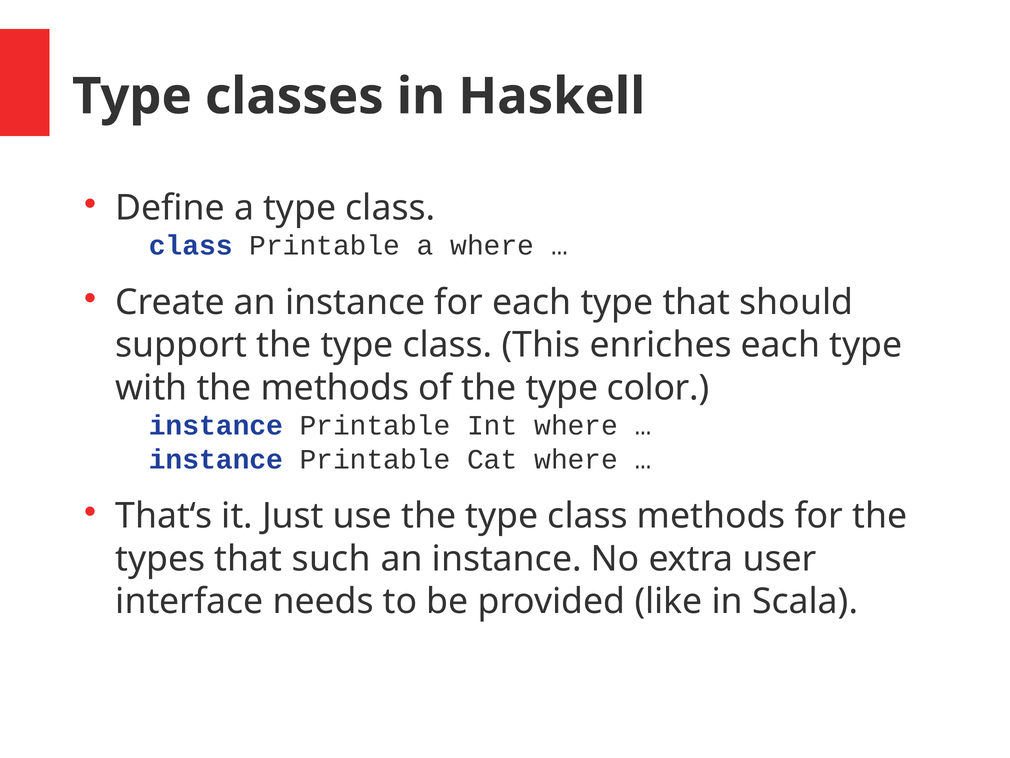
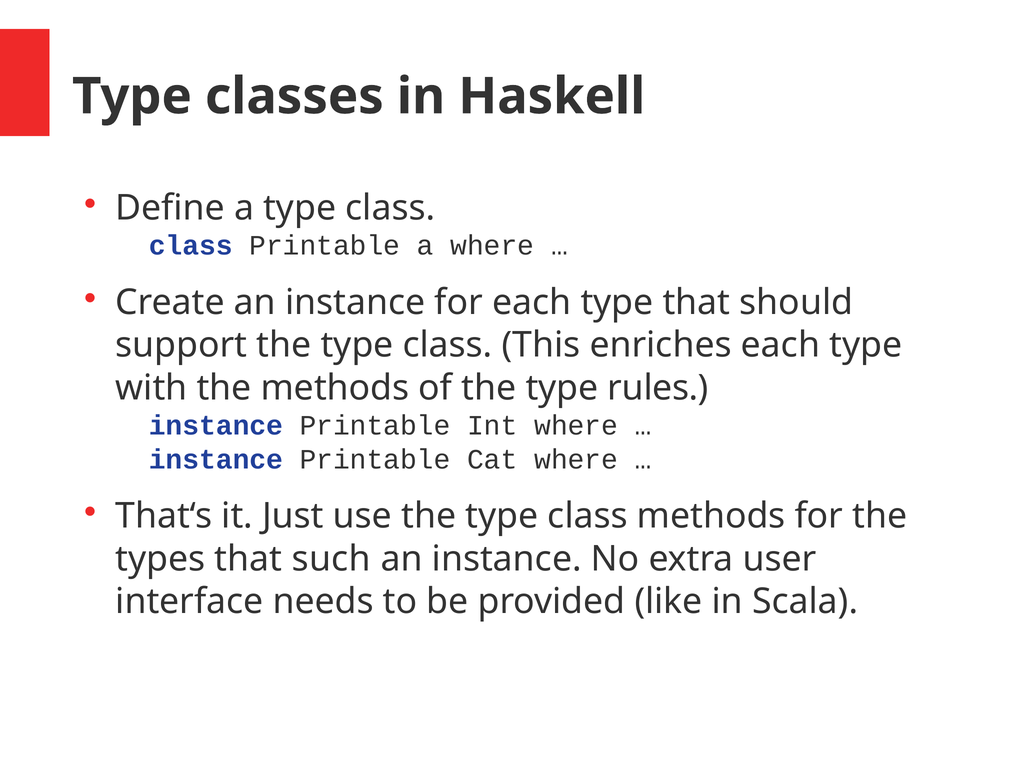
color: color -> rules
